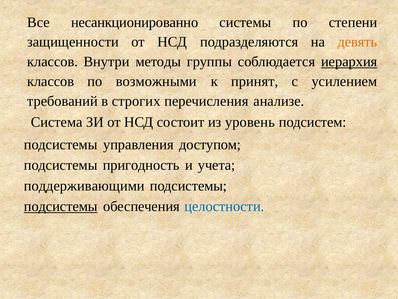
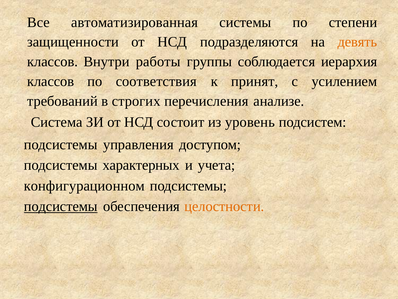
несанкционированно: несанкционированно -> автоматизированная
методы: методы -> работы
иерархия underline: present -> none
возможными: возможными -> соответствия
пригодность: пригодность -> характерных
поддерживающими: поддерживающими -> конфигурационном
целостности colour: blue -> orange
